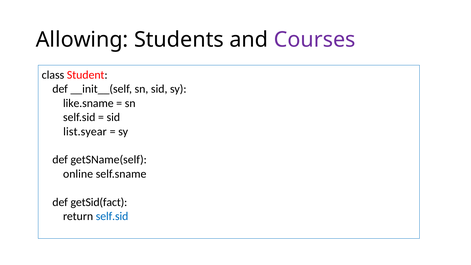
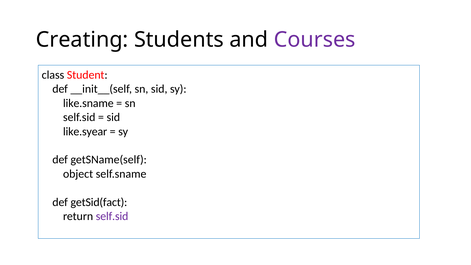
Allowing: Allowing -> Creating
list.syear: list.syear -> like.syear
online: online -> object
self.sid at (112, 216) colour: blue -> purple
